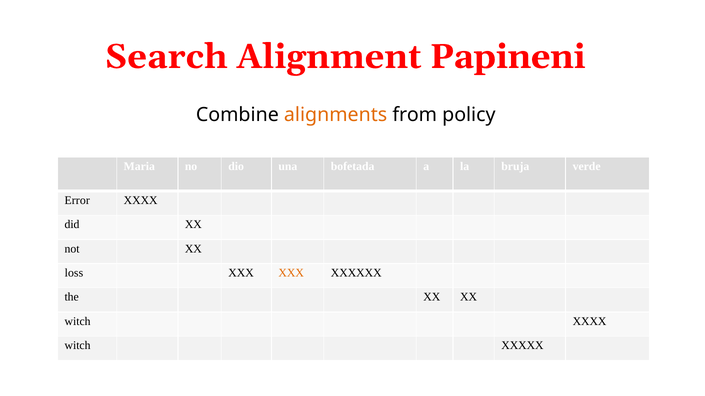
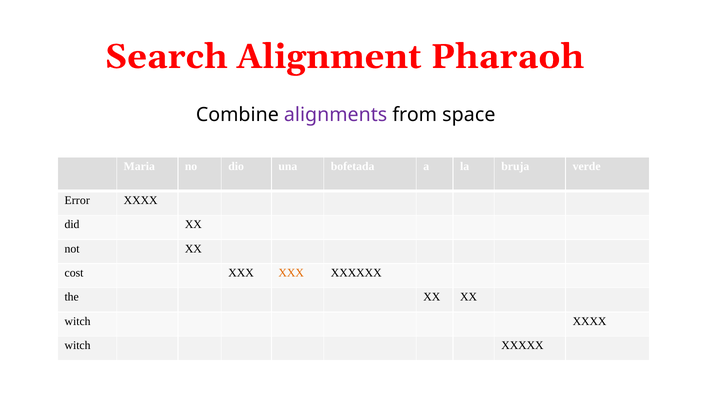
Papineni: Papineni -> Pharaoh
alignments colour: orange -> purple
policy: policy -> space
loss: loss -> cost
